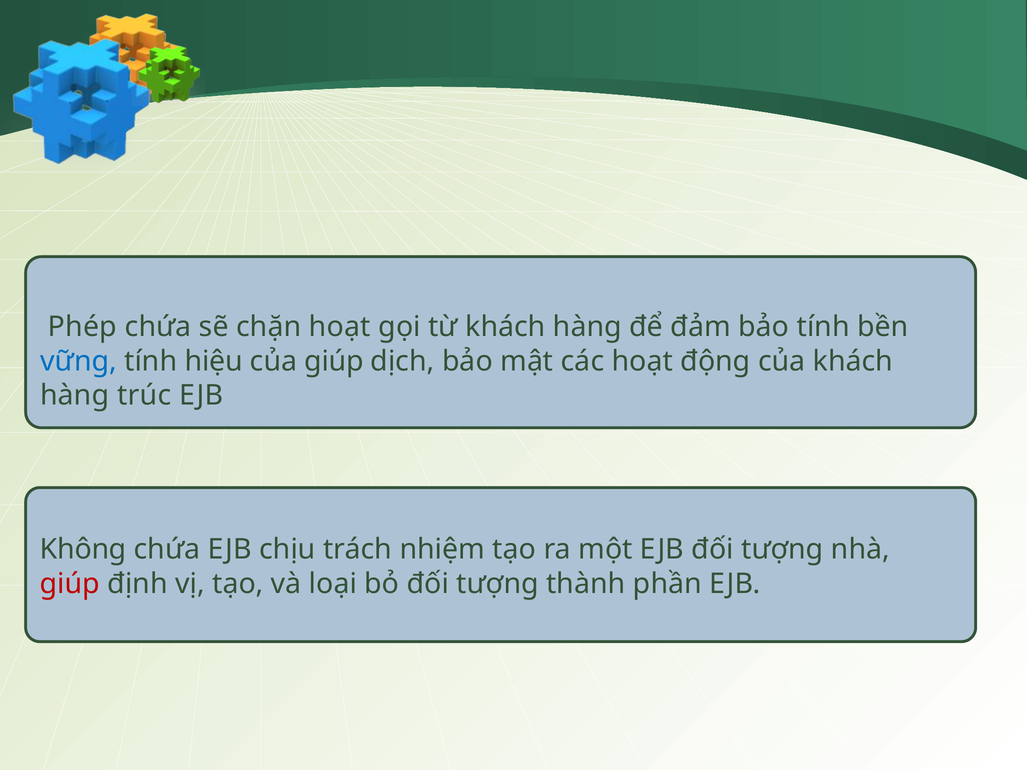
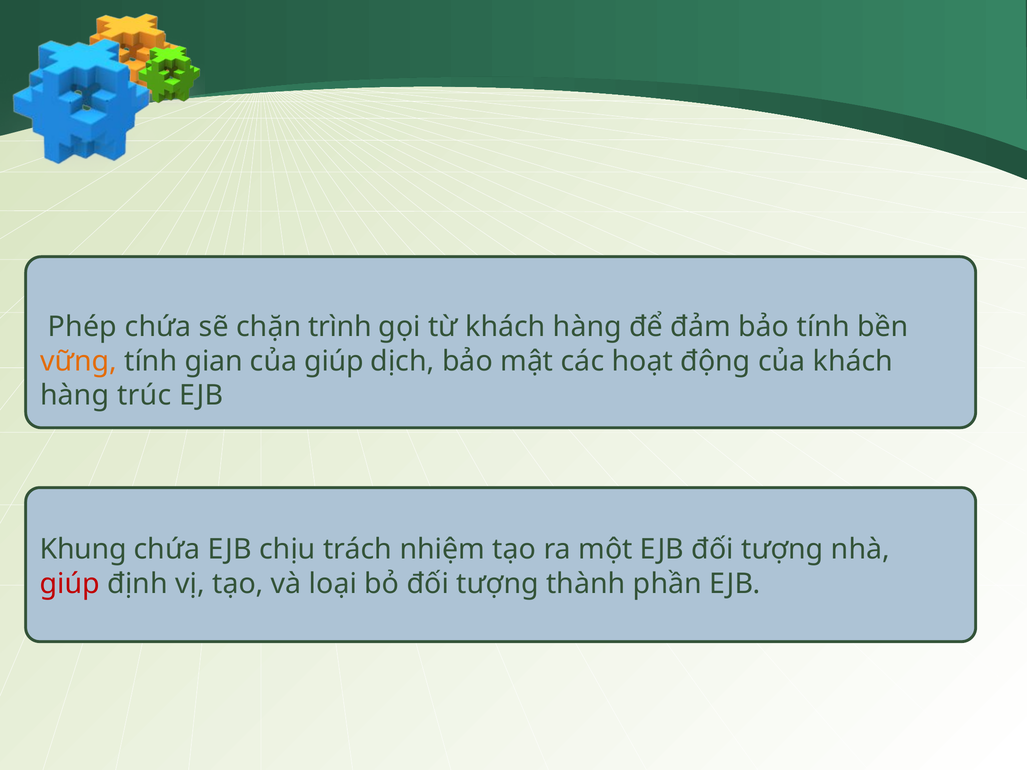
chặn hoạt: hoạt -> trình
vững colour: blue -> orange
hiệu: hiệu -> gian
Không: Không -> Khung
